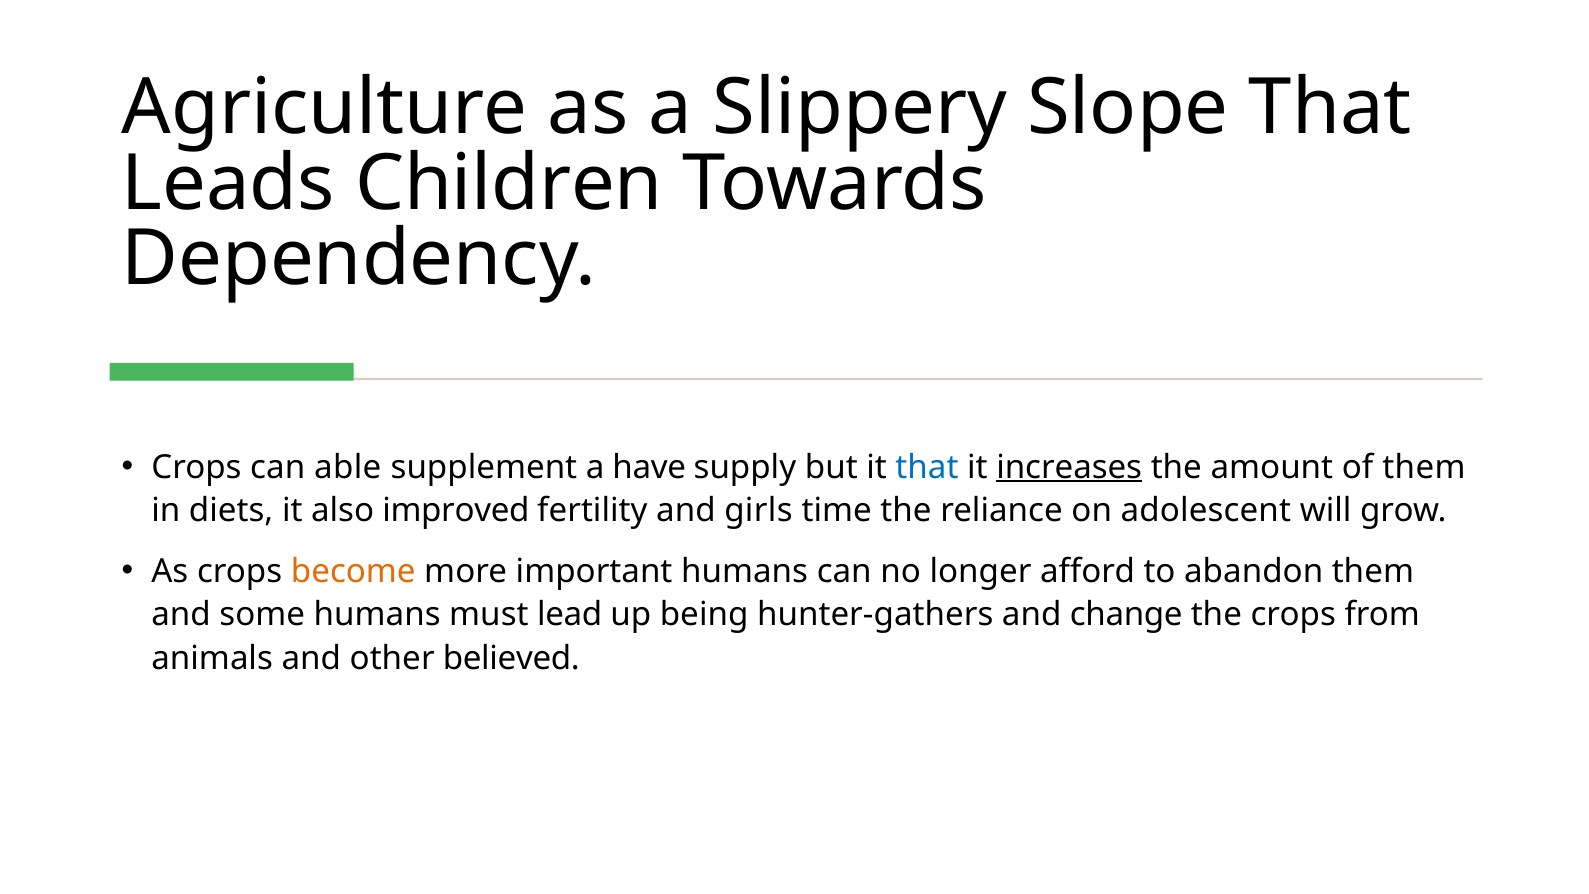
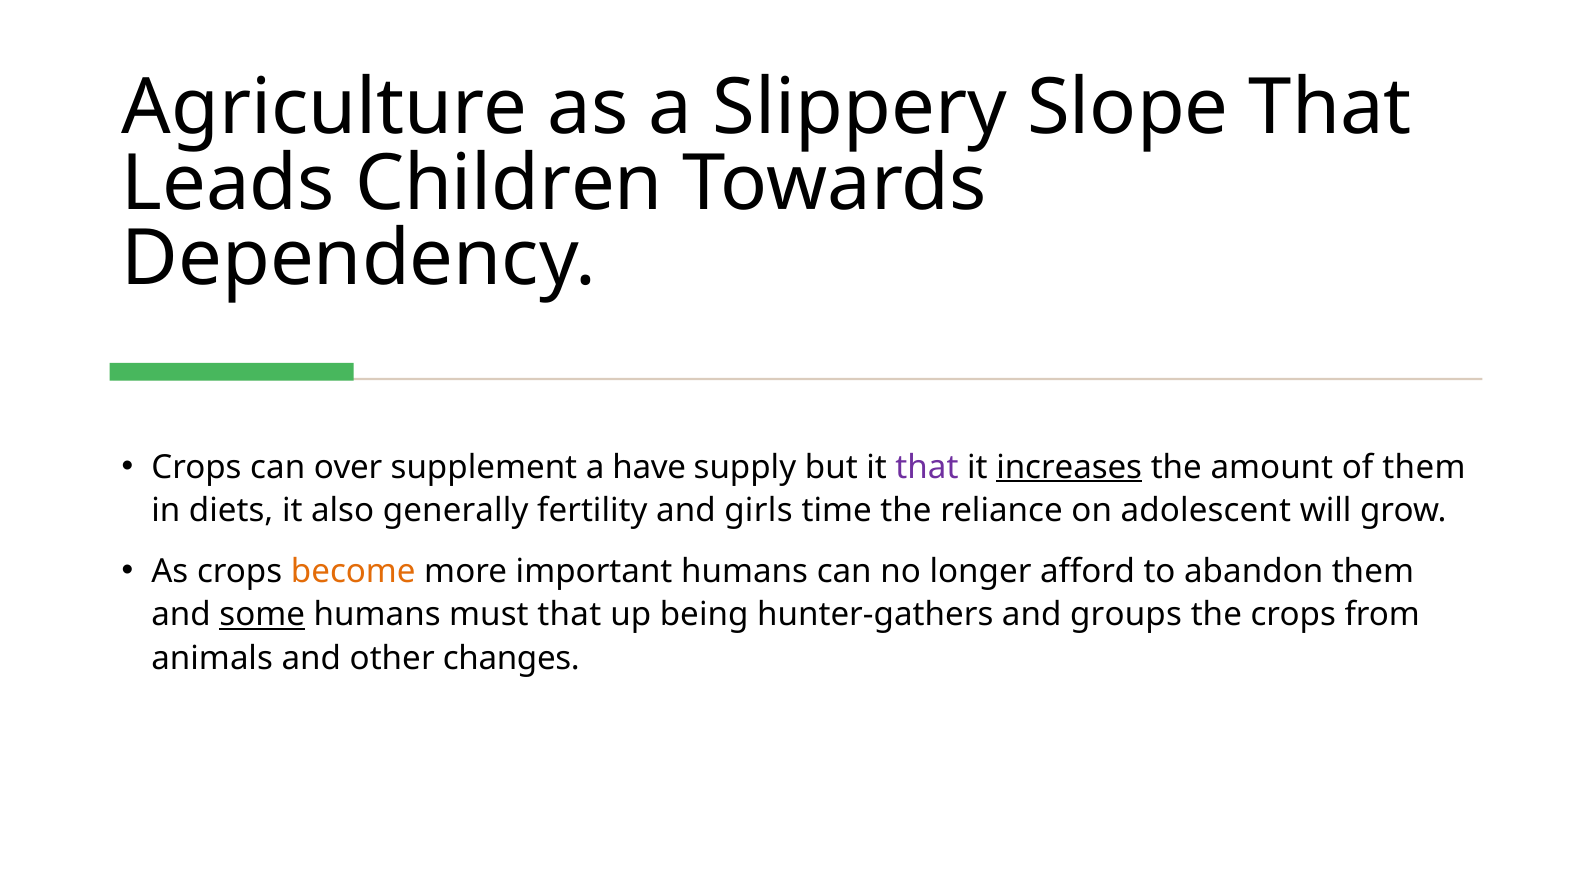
able: able -> over
that at (927, 467) colour: blue -> purple
improved: improved -> generally
some underline: none -> present
must lead: lead -> that
change: change -> groups
believed: believed -> changes
